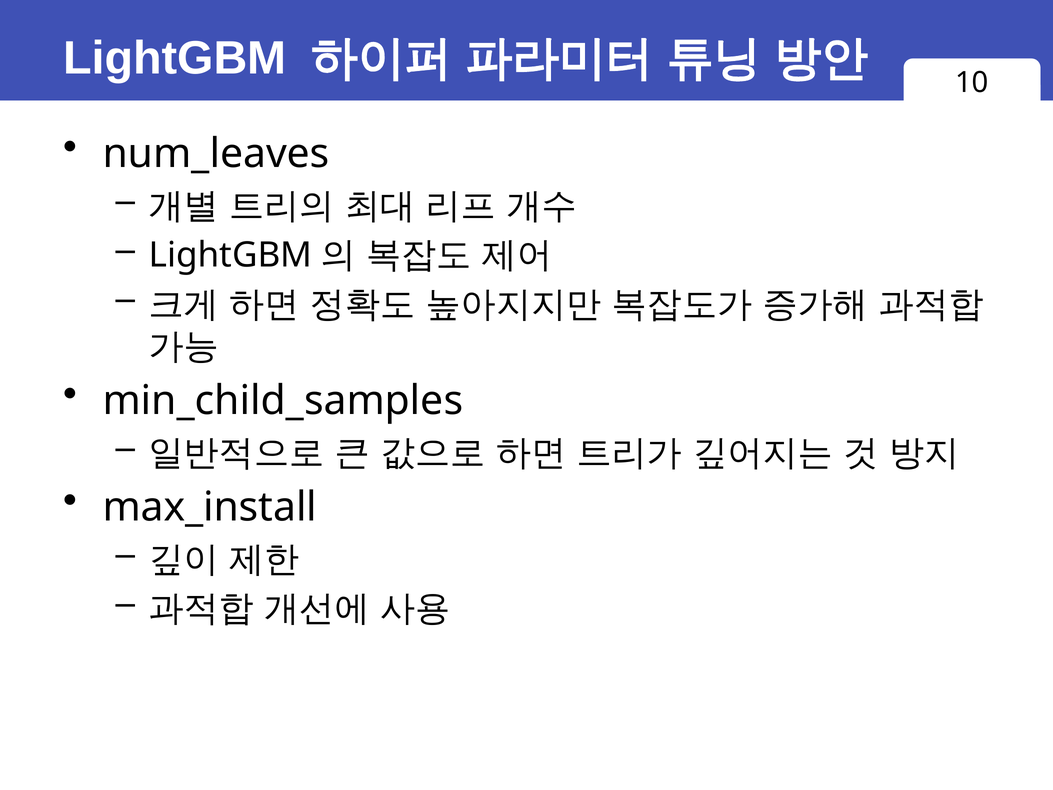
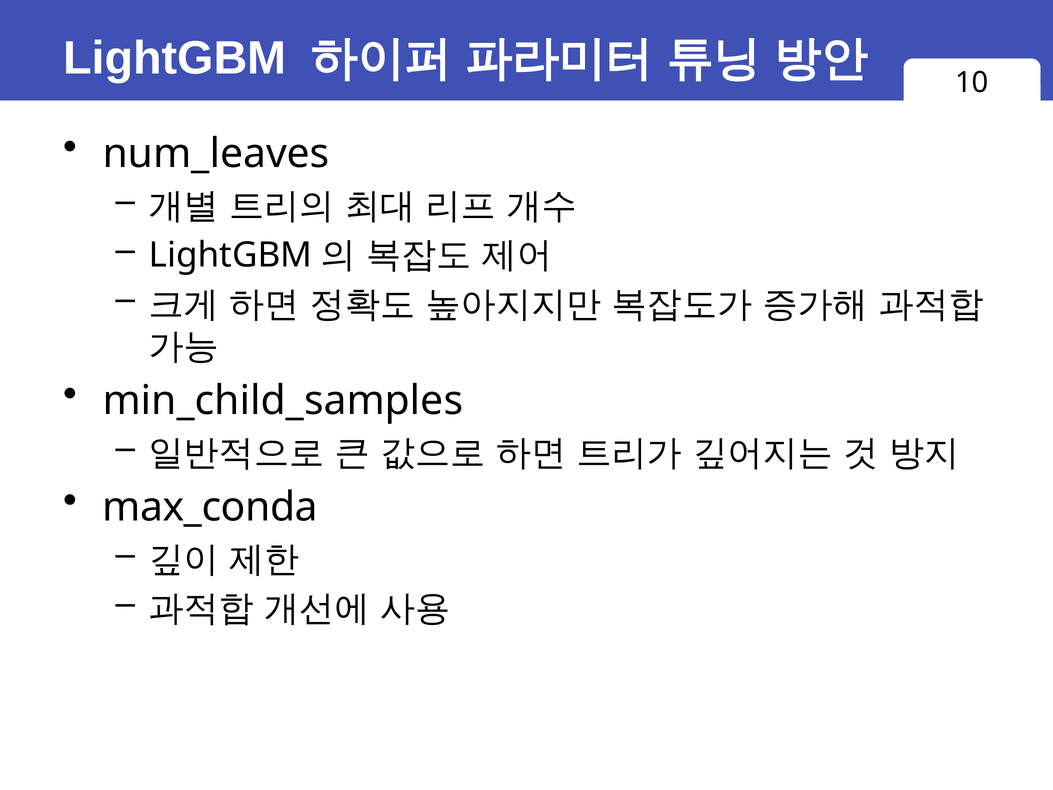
max_install: max_install -> max_conda
